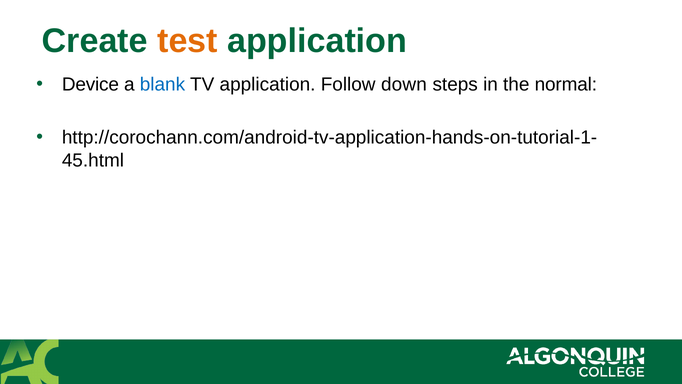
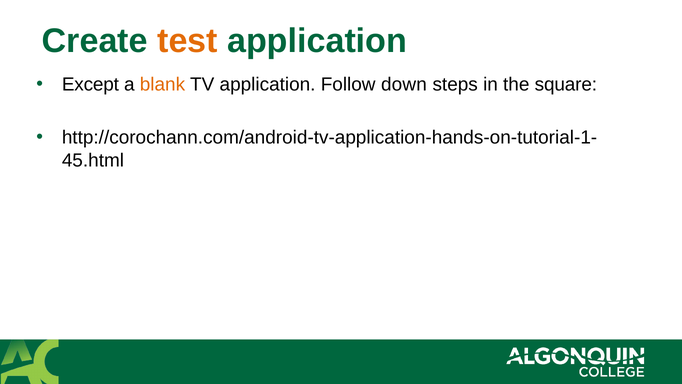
Device: Device -> Except
blank colour: blue -> orange
normal: normal -> square
